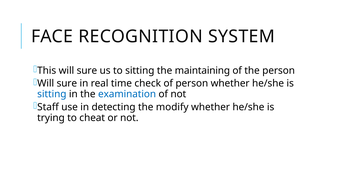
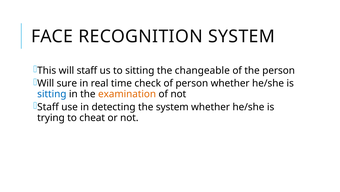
This will sure: sure -> staff
maintaining: maintaining -> changeable
examination colour: blue -> orange
the modify: modify -> system
